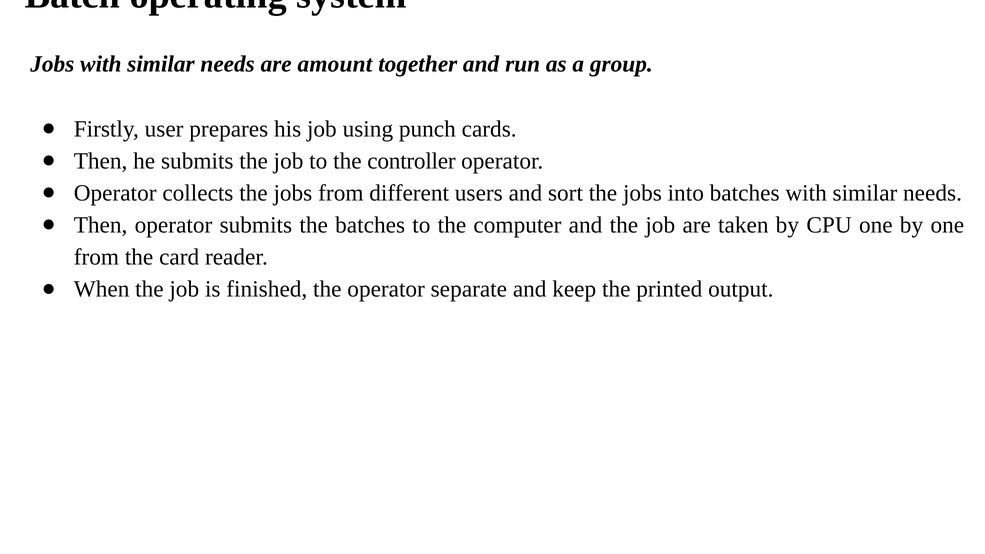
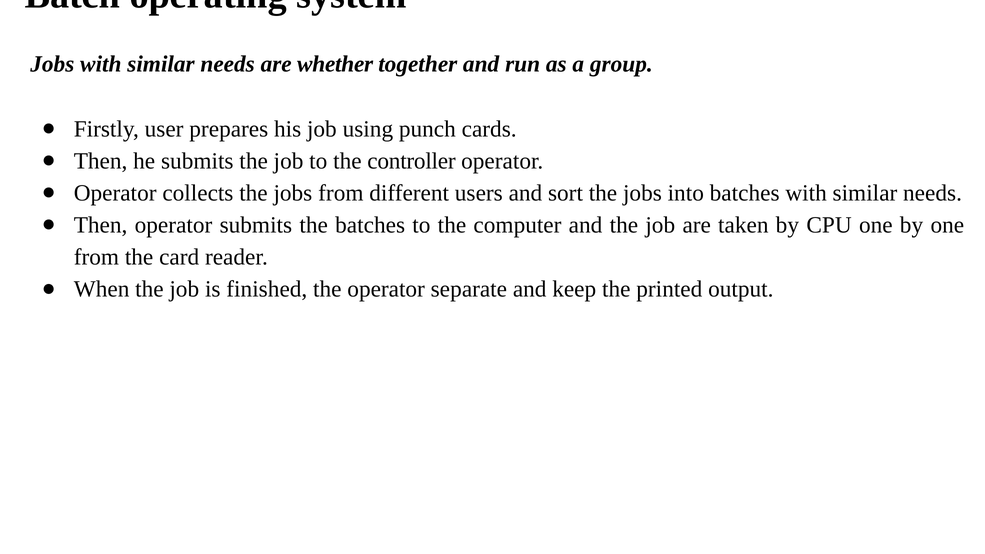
amount: amount -> whether
